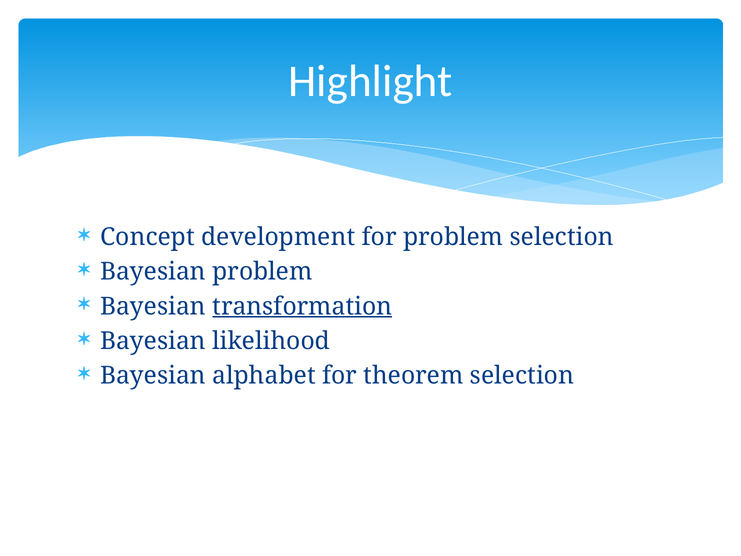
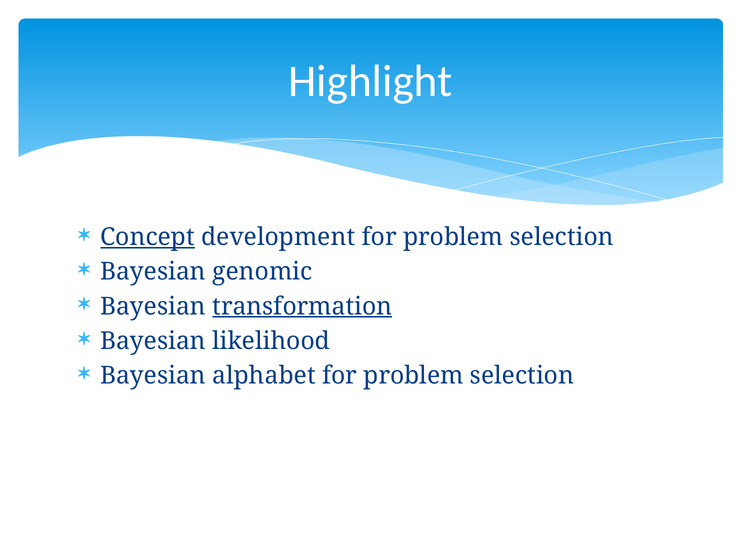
Concept underline: none -> present
Bayesian problem: problem -> genomic
alphabet for theorem: theorem -> problem
